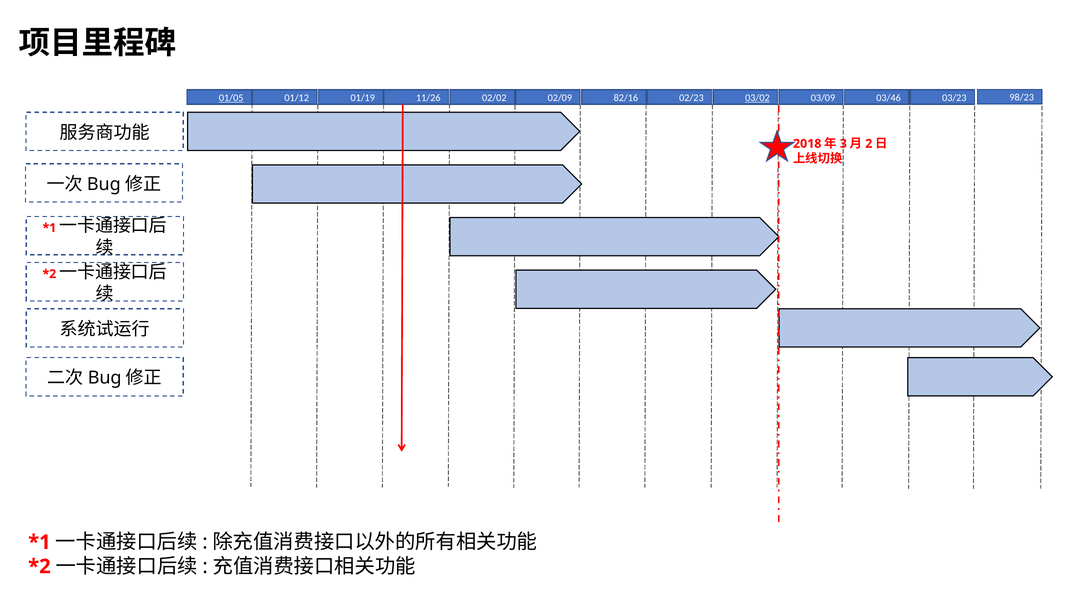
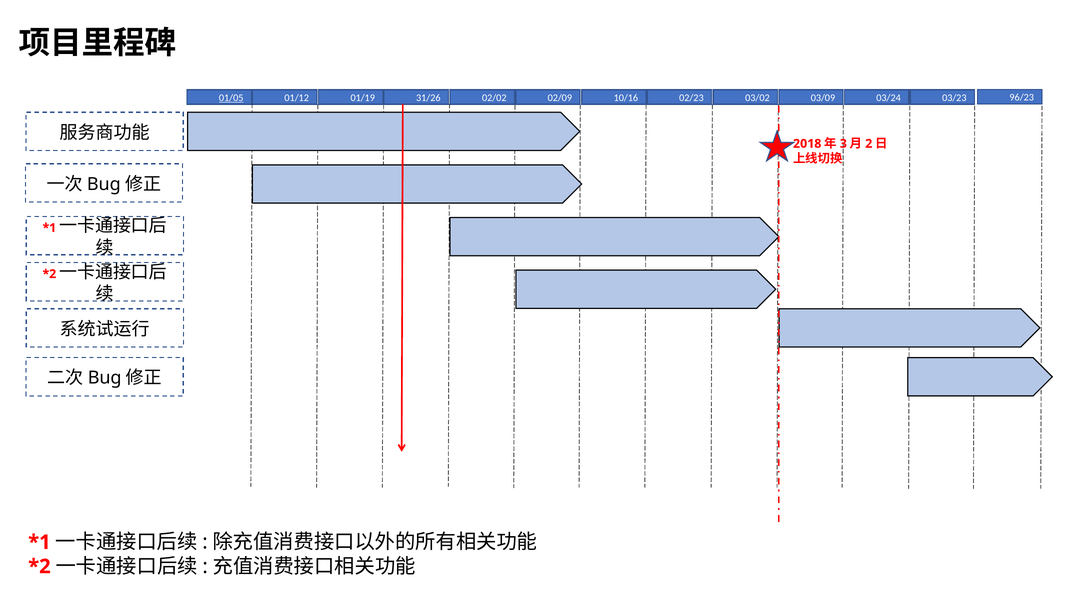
98/23: 98/23 -> 96/23
11/26: 11/26 -> 31/26
82/16: 82/16 -> 10/16
03/02 underline: present -> none
03/46: 03/46 -> 03/24
